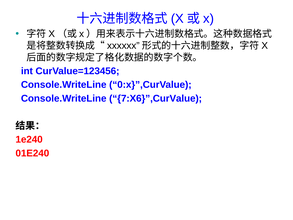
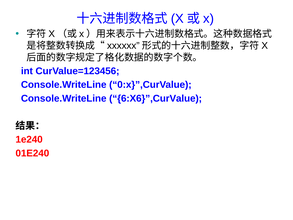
7:X6}”,CurValue: 7:X6}”,CurValue -> 6:X6}”,CurValue
